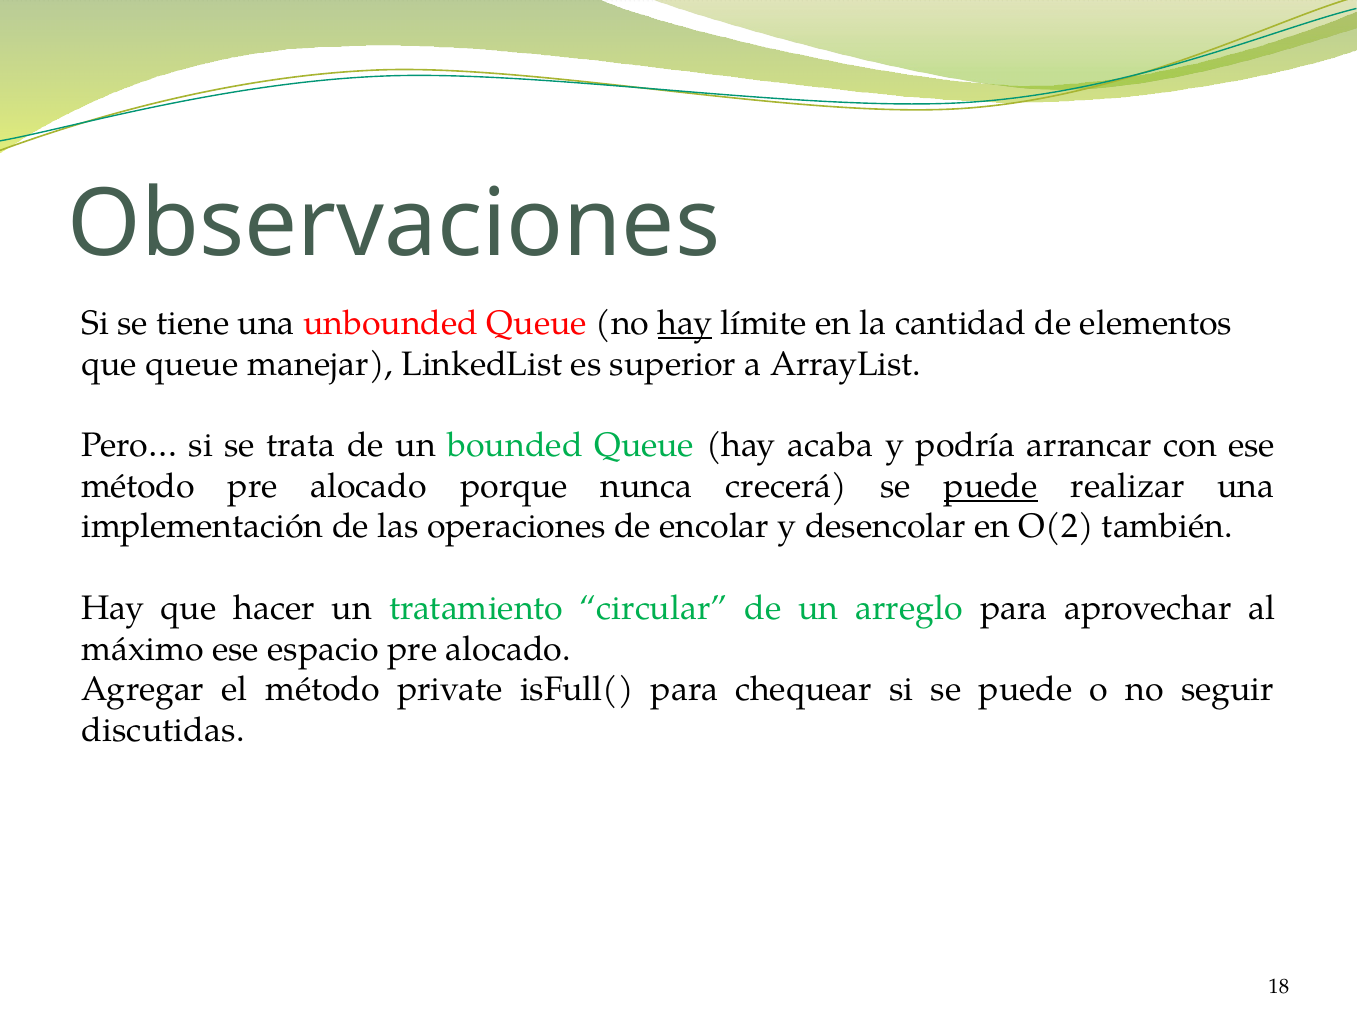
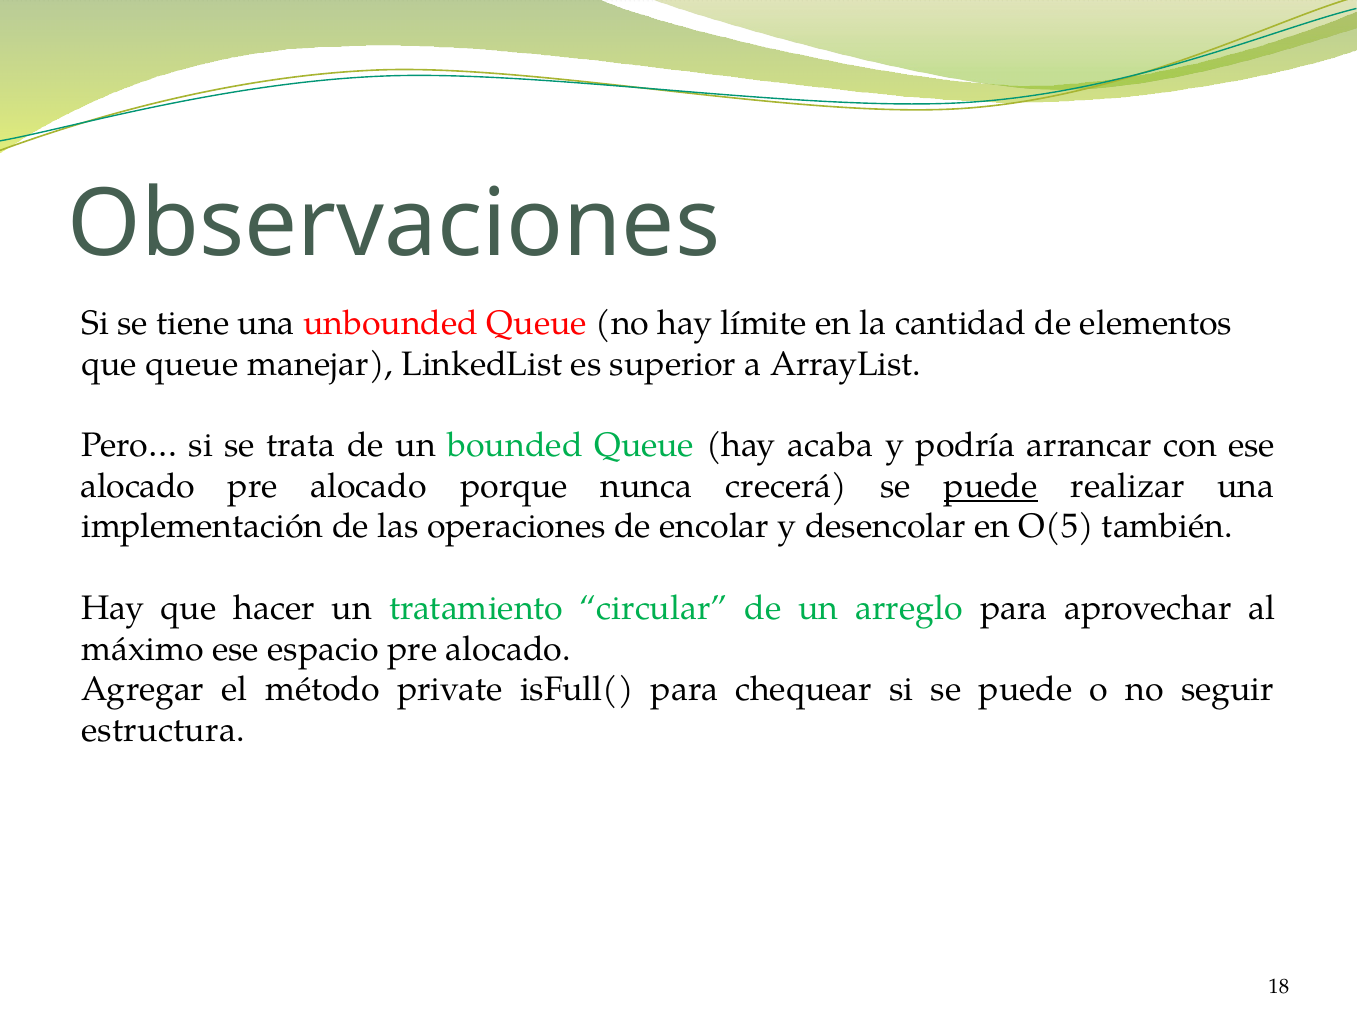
hay at (685, 323) underline: present -> none
método at (138, 486): método -> alocado
O(2: O(2 -> O(5
discutidas: discutidas -> estructura
